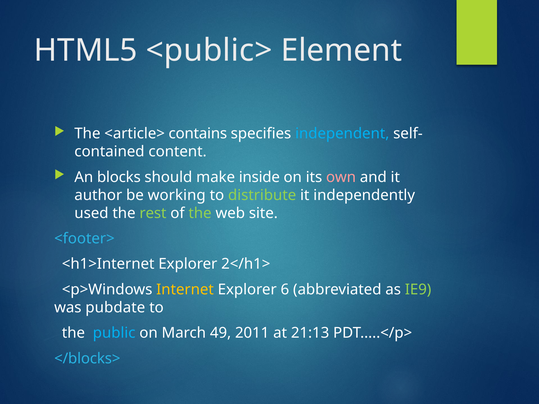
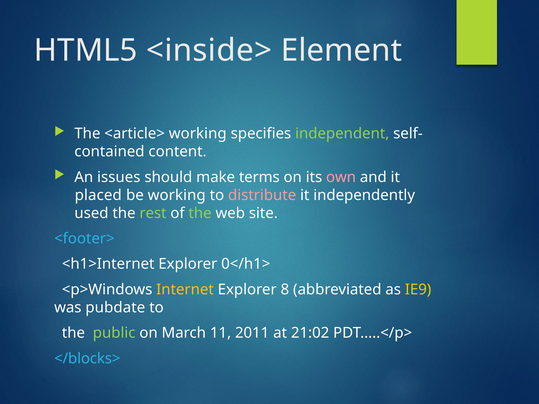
<public>: <public> -> <inside>
<article> contains: contains -> working
independent colour: light blue -> light green
blocks: blocks -> issues
inside: inside -> terms
author: author -> placed
distribute colour: light green -> pink
2</h1>: 2</h1> -> 0</h1>
6: 6 -> 8
IE9 colour: light green -> yellow
public colour: light blue -> light green
49: 49 -> 11
21:13: 21:13 -> 21:02
